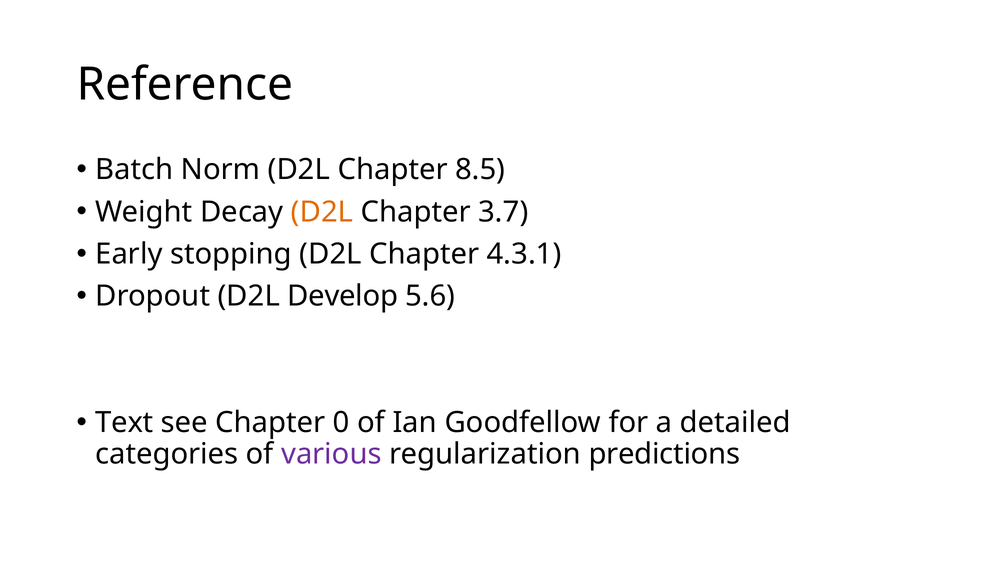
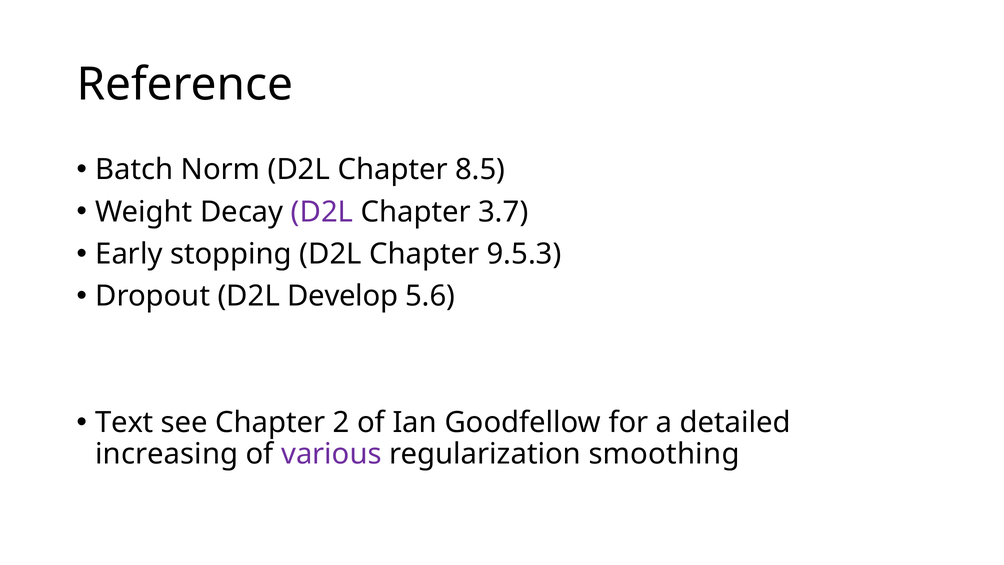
D2L at (322, 212) colour: orange -> purple
4.3.1: 4.3.1 -> 9.5.3
0: 0 -> 2
categories: categories -> increasing
predictions: predictions -> smoothing
